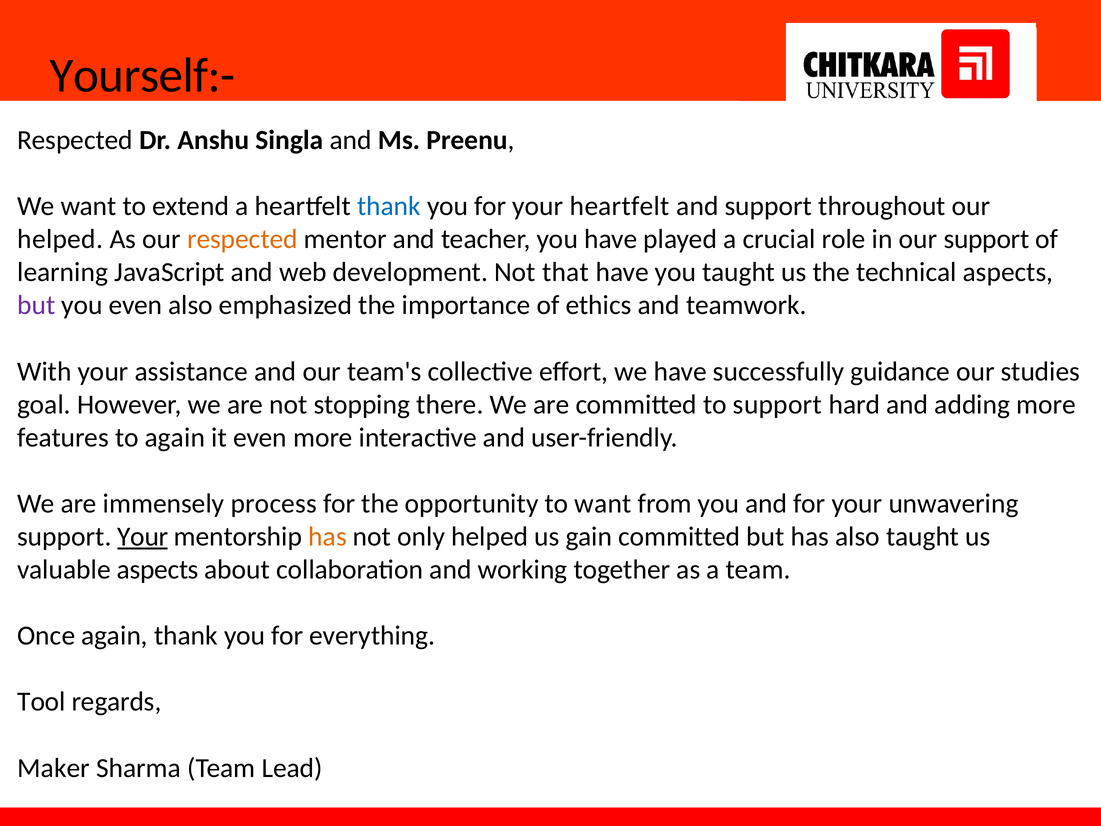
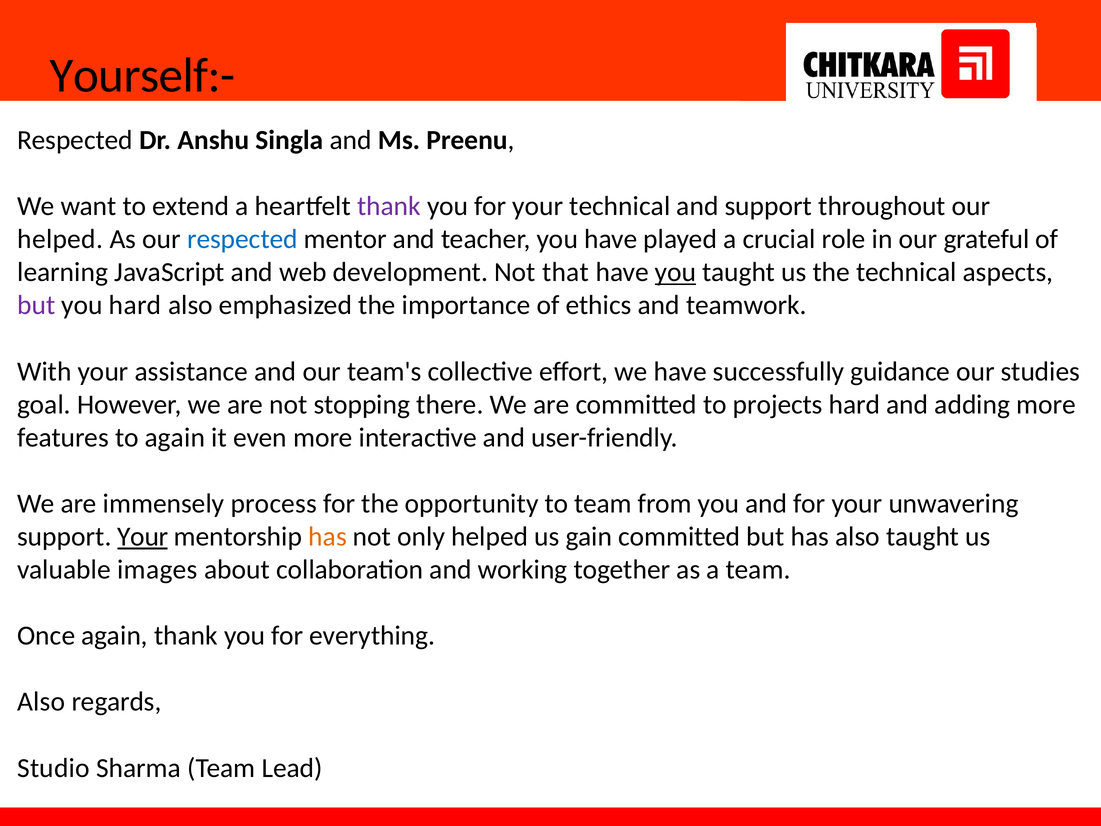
thank at (389, 206) colour: blue -> purple
your heartfelt: heartfelt -> technical
respected at (242, 239) colour: orange -> blue
our support: support -> grateful
you at (676, 272) underline: none -> present
you even: even -> hard
to support: support -> projects
to want: want -> team
valuable aspects: aspects -> images
Tool at (41, 702): Tool -> Also
Maker: Maker -> Studio
